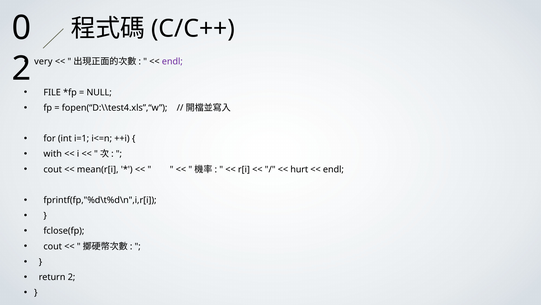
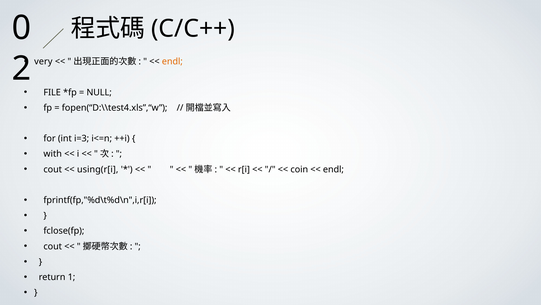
endl at (172, 61) colour: purple -> orange
i=1: i=1 -> i=3
mean(r[i: mean(r[i -> using(r[i
hurt: hurt -> coin
return 2: 2 -> 1
